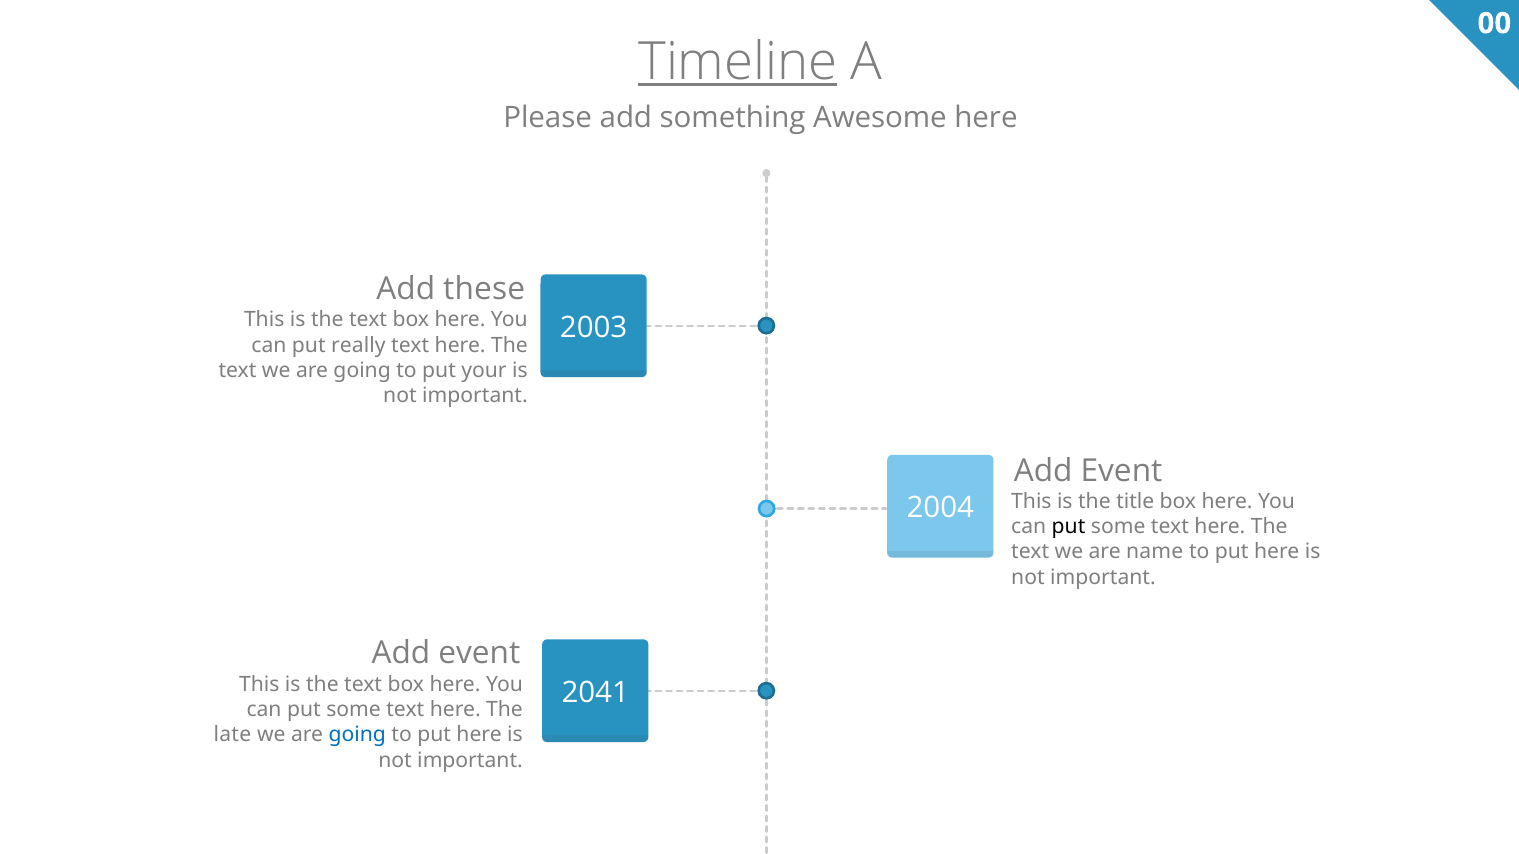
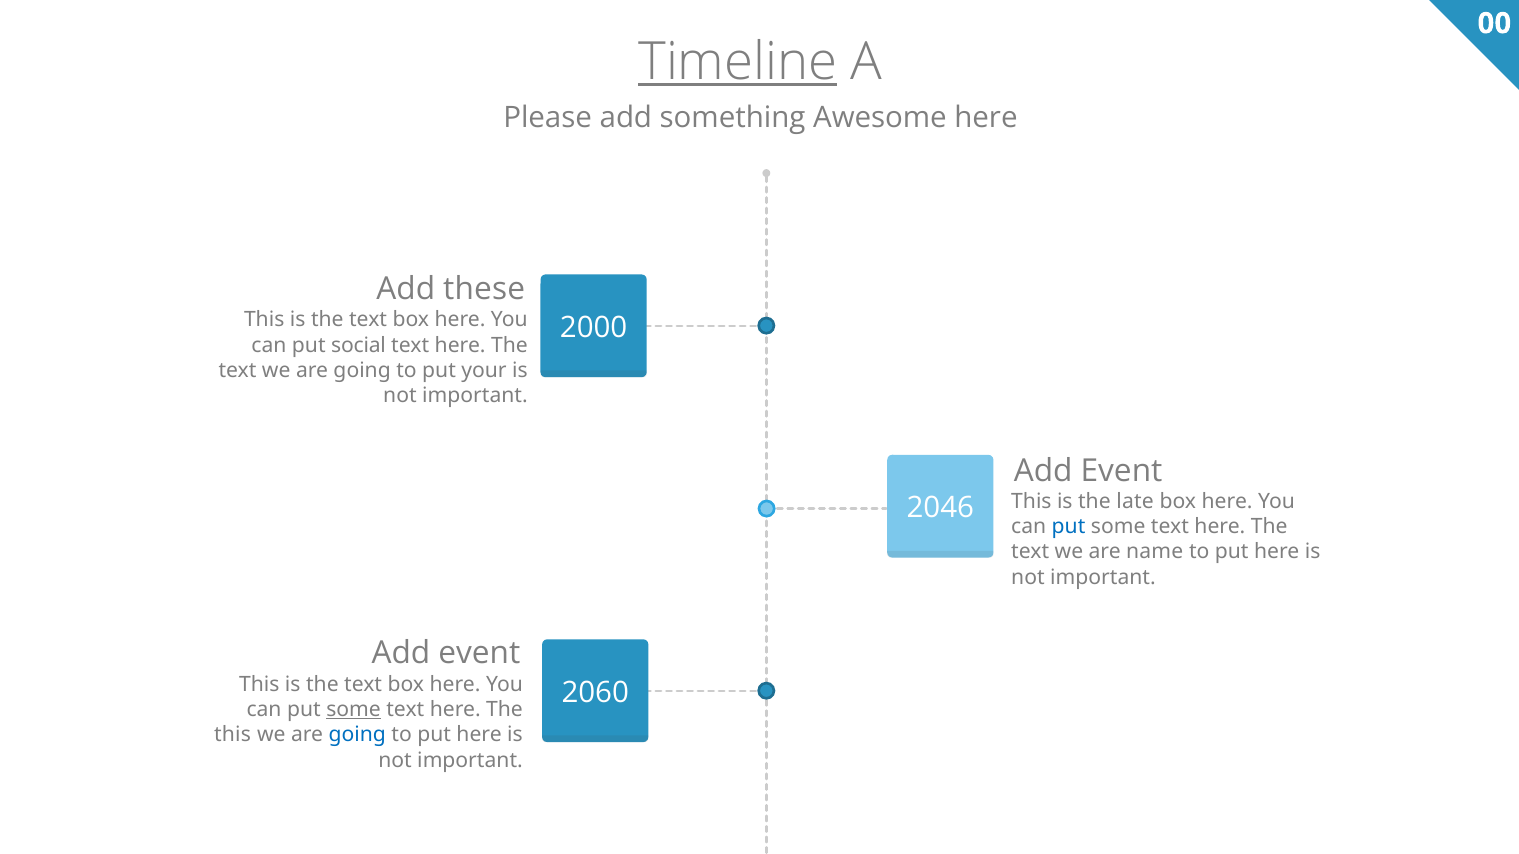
2003: 2003 -> 2000
really: really -> social
title: title -> late
2004: 2004 -> 2046
put at (1069, 527) colour: black -> blue
2041: 2041 -> 2060
some at (354, 710) underline: none -> present
late at (232, 735): late -> this
